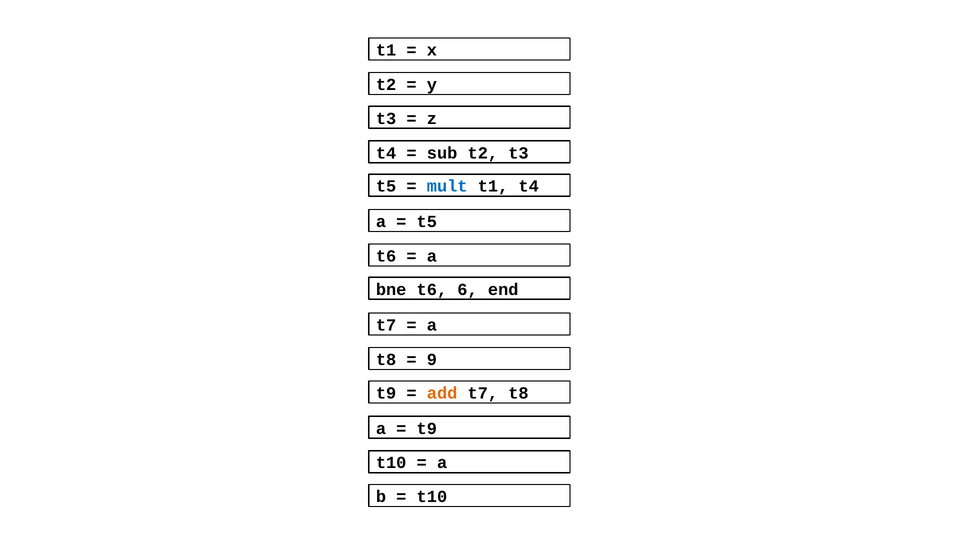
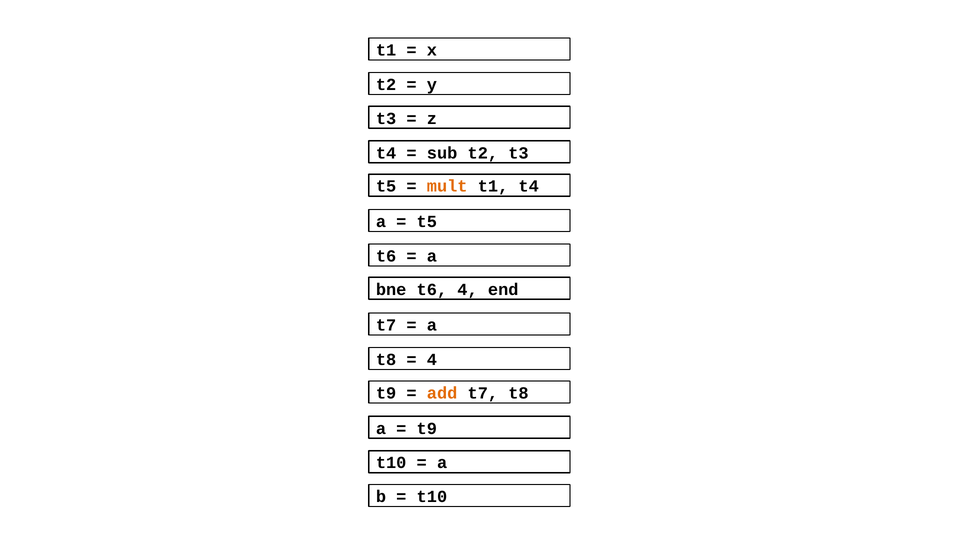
mult colour: blue -> orange
t6 6: 6 -> 4
9 at (432, 360): 9 -> 4
